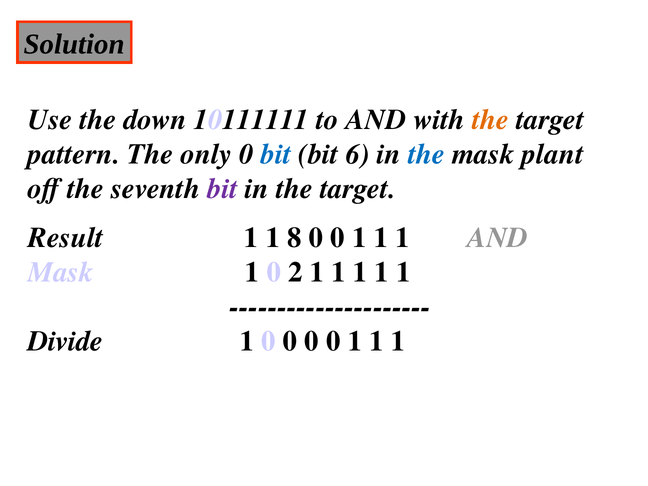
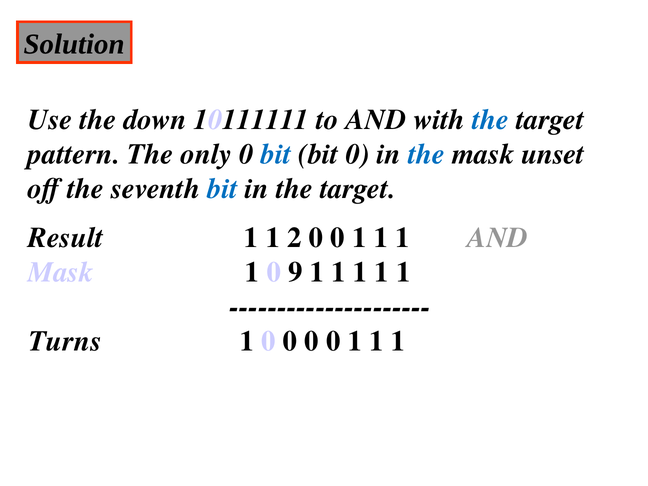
the at (491, 120) colour: orange -> blue
bit 6: 6 -> 0
plant: plant -> unset
bit at (223, 189) colour: purple -> blue
8: 8 -> 2
2: 2 -> 9
Divide: Divide -> Turns
